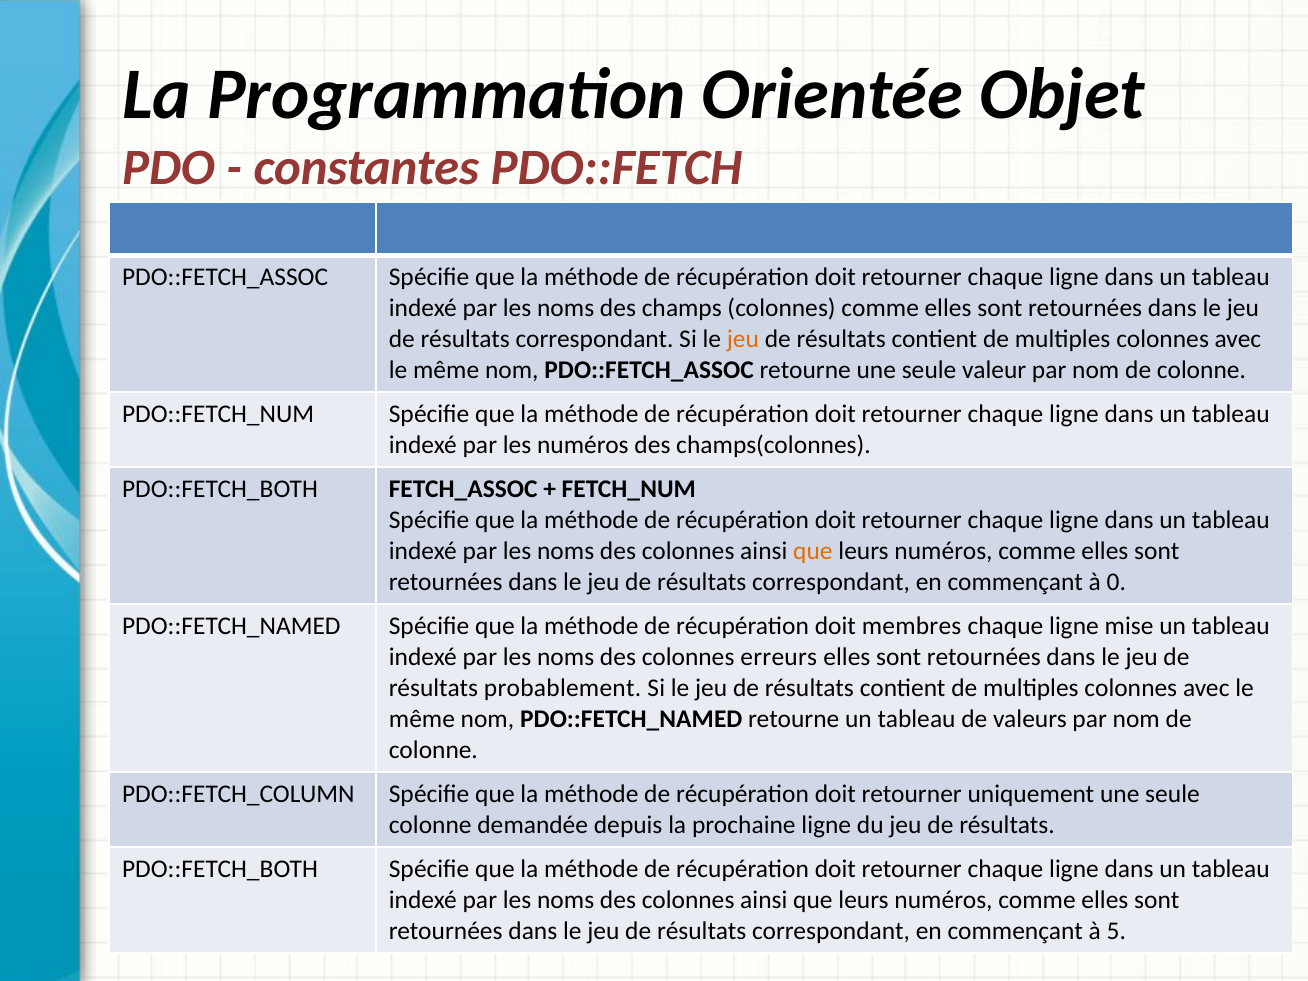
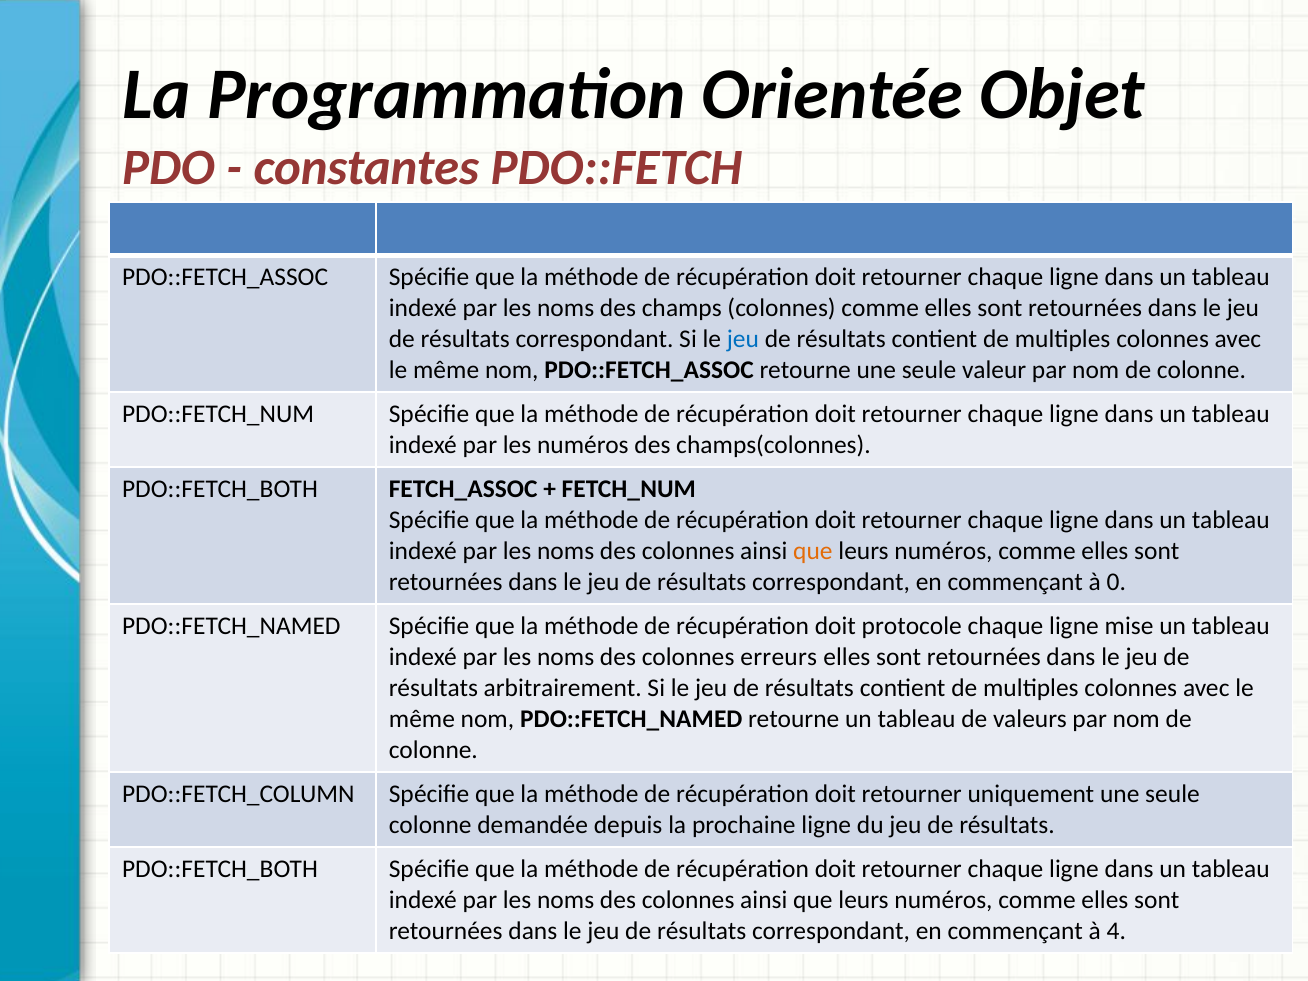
jeu at (743, 339) colour: orange -> blue
membres: membres -> protocole
probablement: probablement -> arbitrairement
5: 5 -> 4
